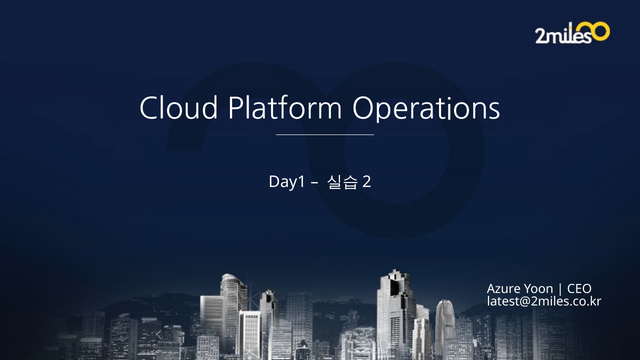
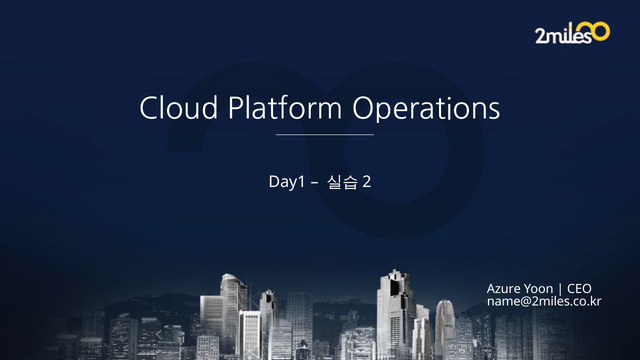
latest@2miles.co.kr: latest@2miles.co.kr -> name@2miles.co.kr
